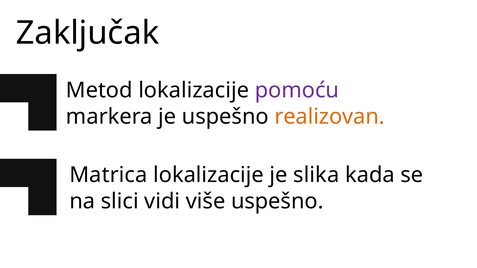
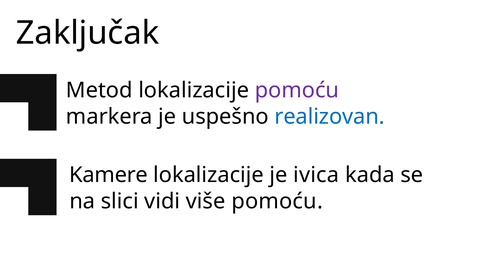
realizovan colour: orange -> blue
Matrica: Matrica -> Kamere
slika: slika -> ivica
više uspešno: uspešno -> pomoću
